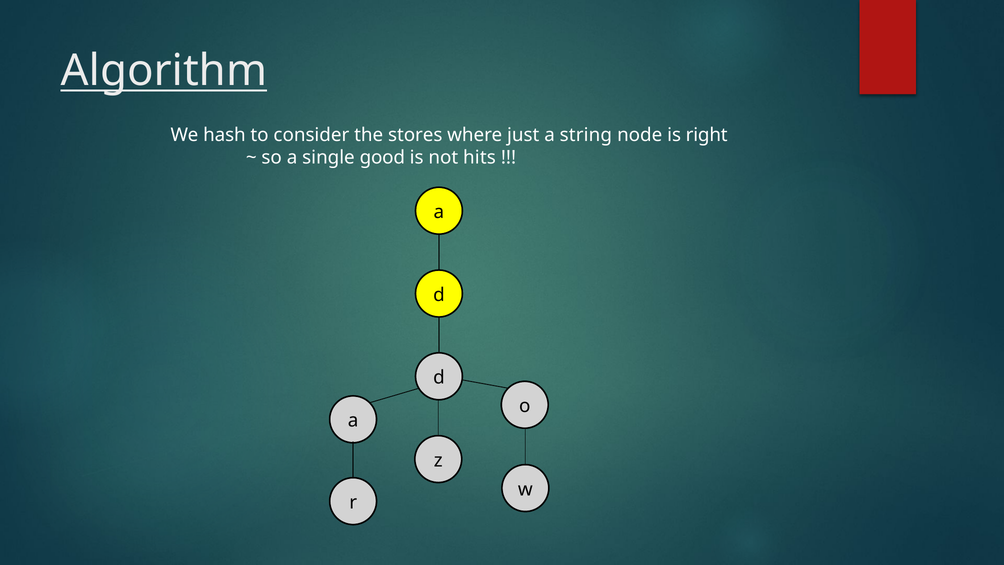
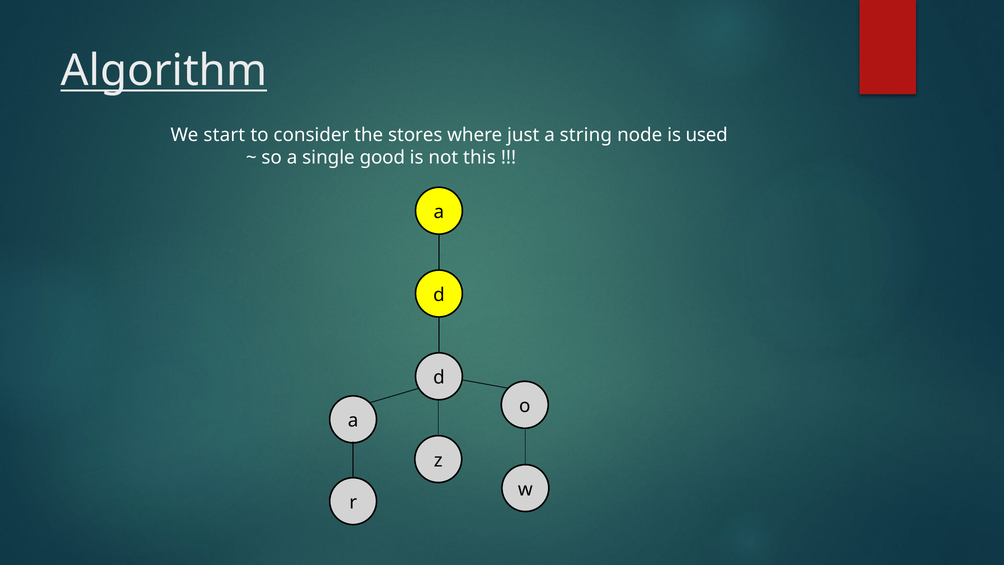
hash: hash -> start
right: right -> used
hits: hits -> this
